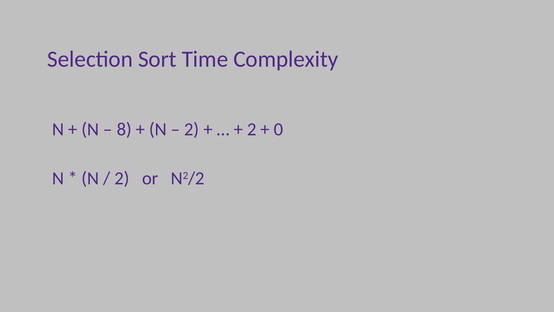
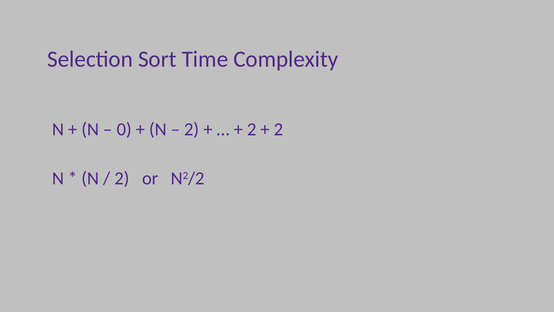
8: 8 -> 0
0 at (279, 129): 0 -> 2
